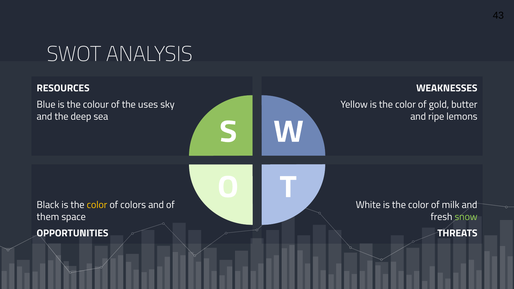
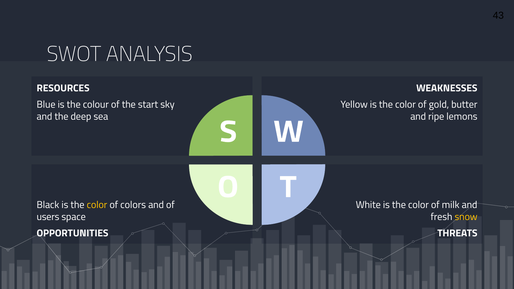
uses: uses -> start
them: them -> users
snow colour: light green -> yellow
